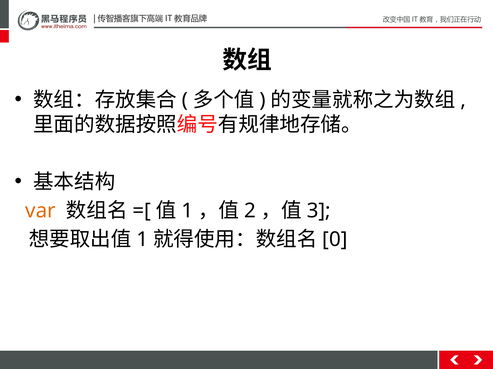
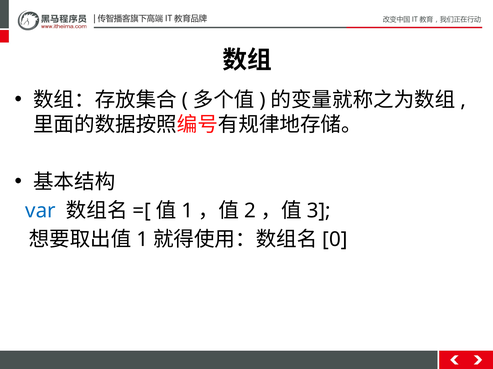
var colour: orange -> blue
